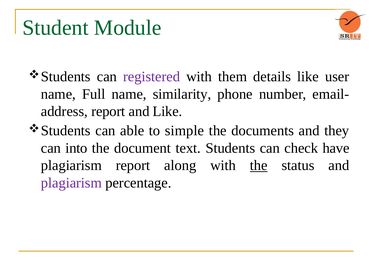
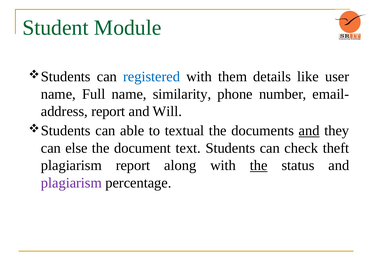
registered colour: purple -> blue
and Like: Like -> Will
simple: simple -> textual
and at (309, 131) underline: none -> present
into: into -> else
have: have -> theft
